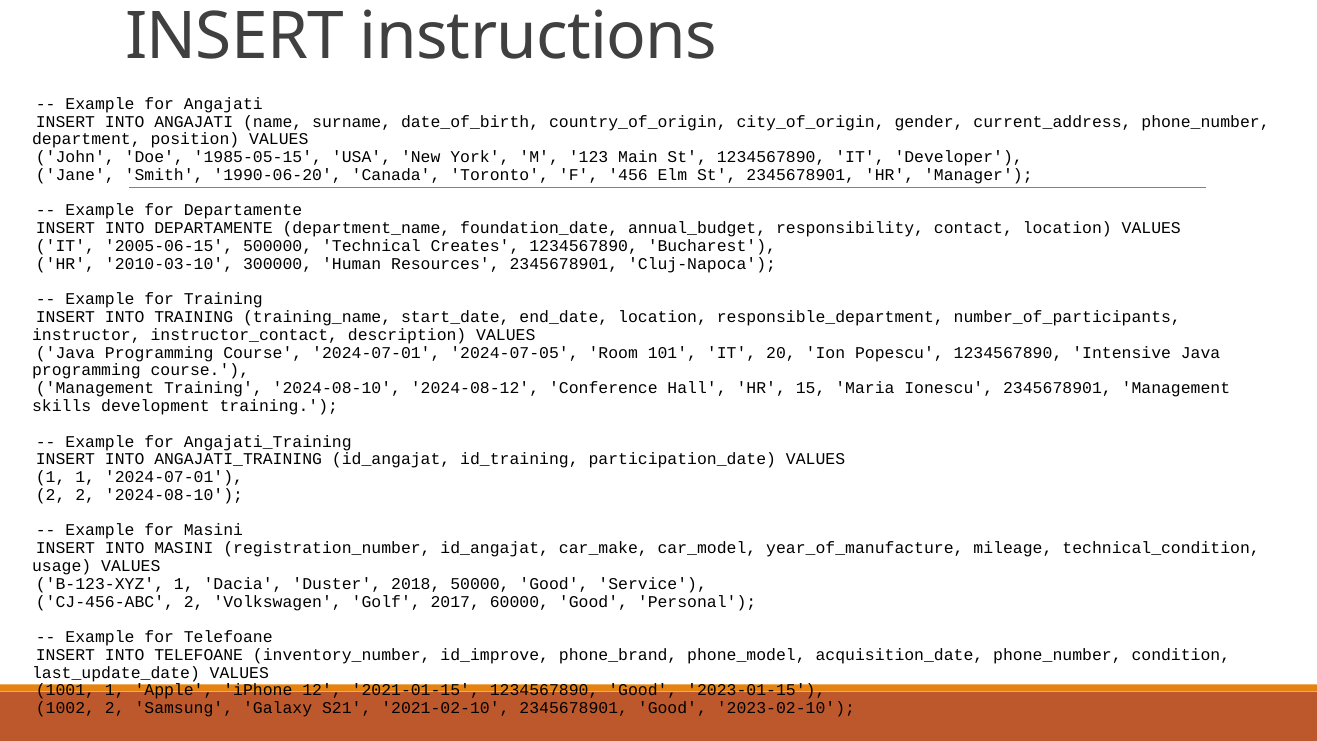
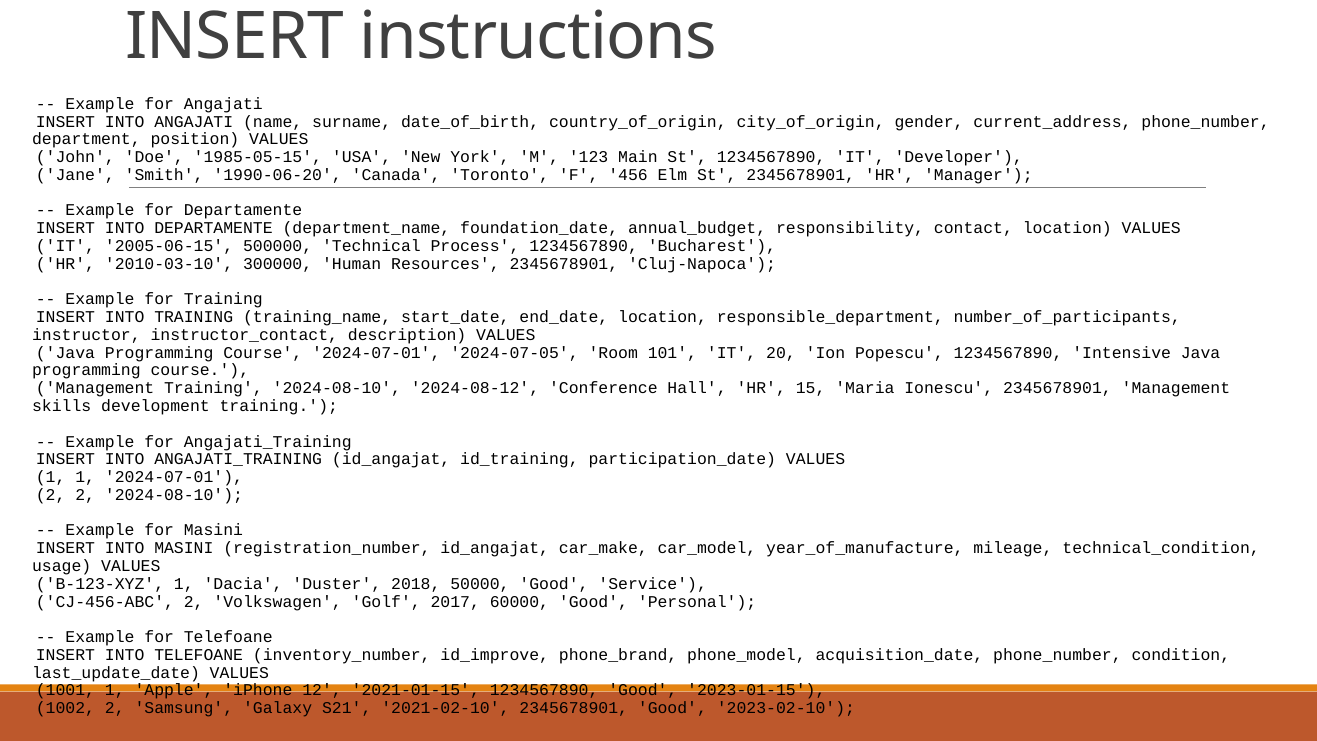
Creates: Creates -> Process
